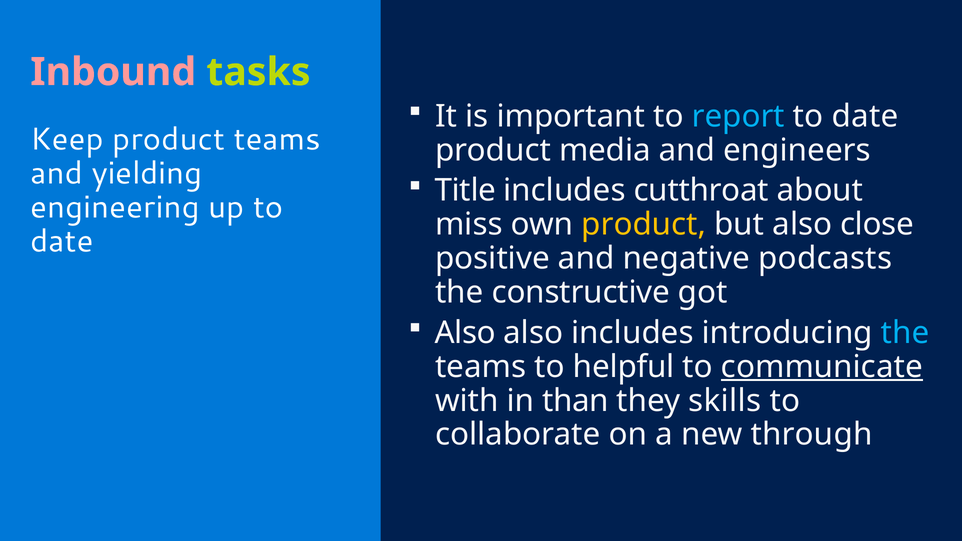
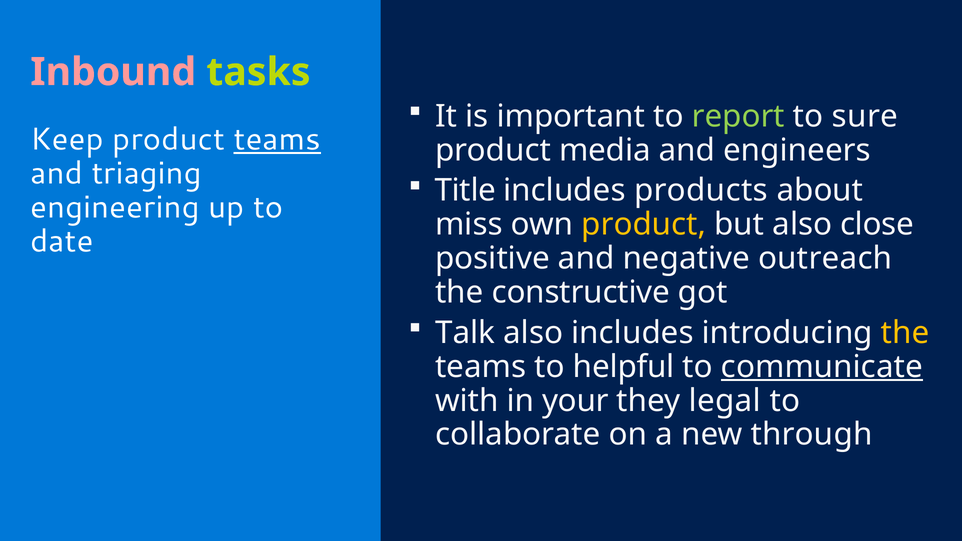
report colour: light blue -> light green
date at (865, 116): date -> sure
teams at (277, 139) underline: none -> present
yielding: yielding -> triaging
cutthroat: cutthroat -> products
podcasts: podcasts -> outreach
Also at (465, 333): Also -> Talk
the at (905, 333) colour: light blue -> yellow
than: than -> your
skills: skills -> legal
